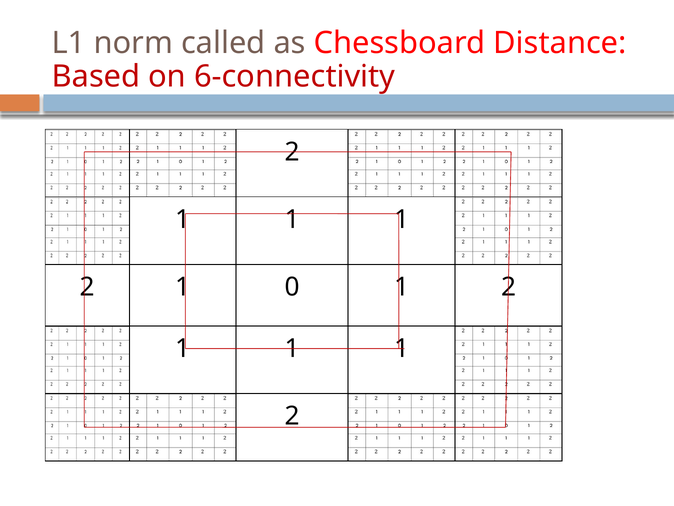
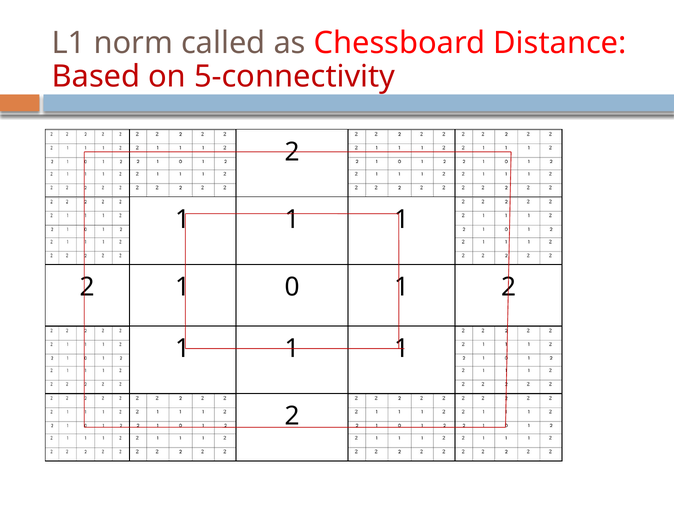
6-connectivity: 6-connectivity -> 5-connectivity
